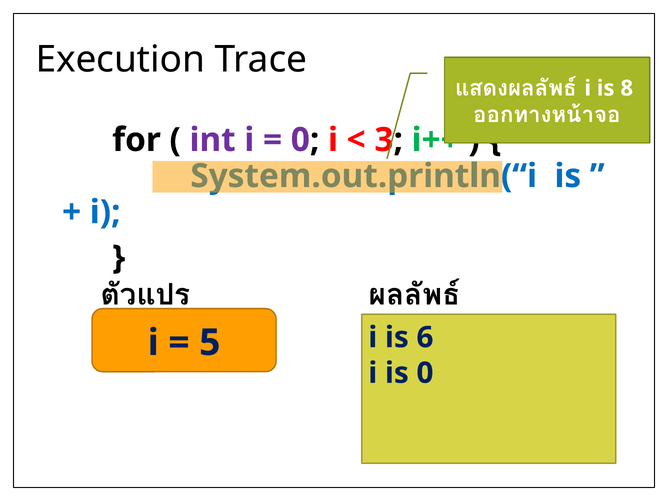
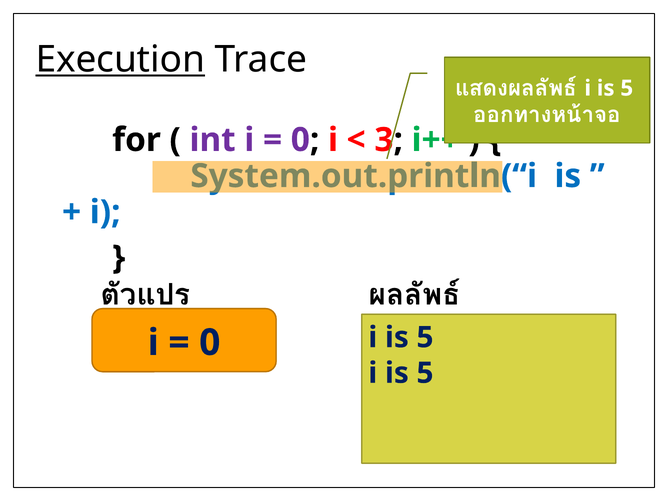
Execution underline: none -> present
8 at (627, 88): 8 -> 5
6 at (425, 337): 6 -> 5
5 at (210, 343): 5 -> 0
0 at (425, 373): 0 -> 5
